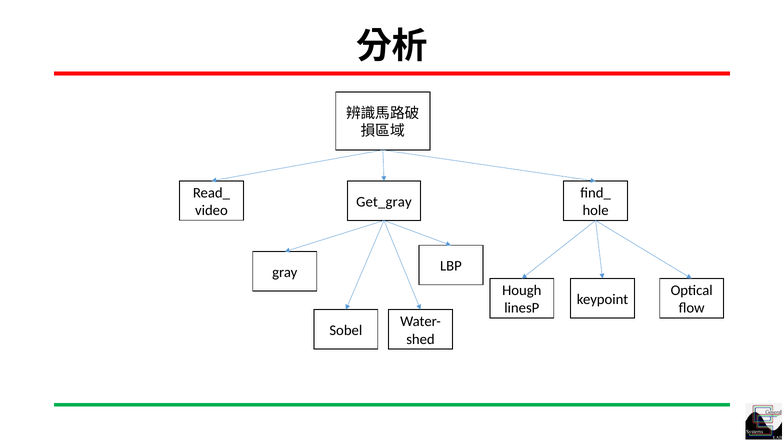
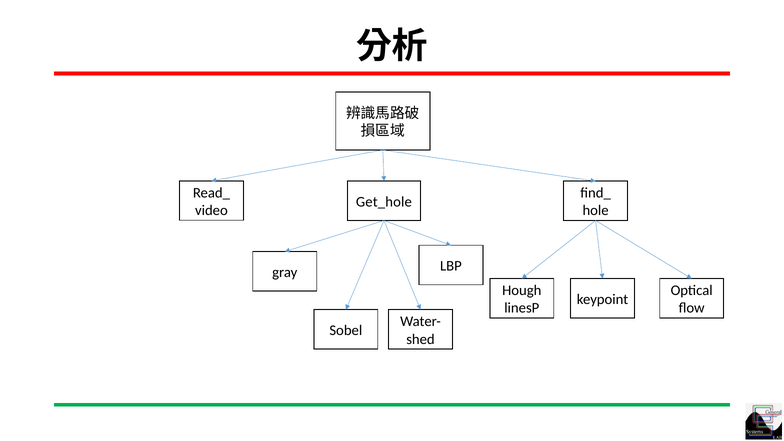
Get_gray: Get_gray -> Get_hole
